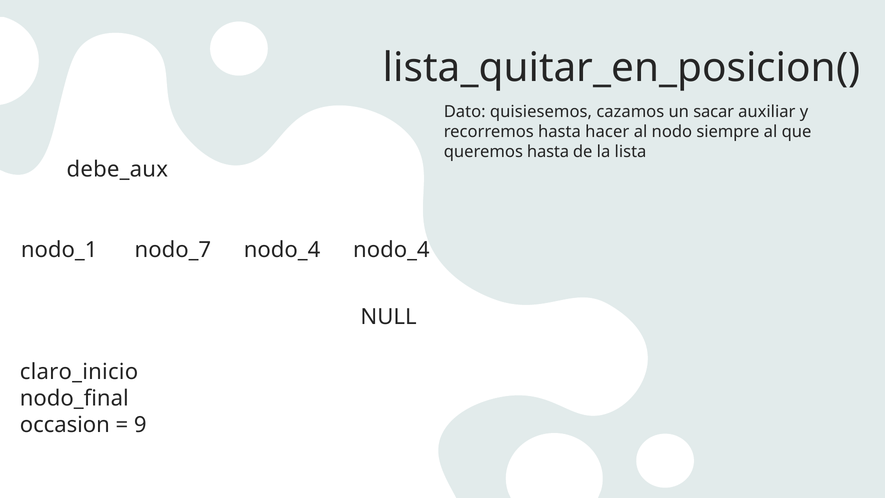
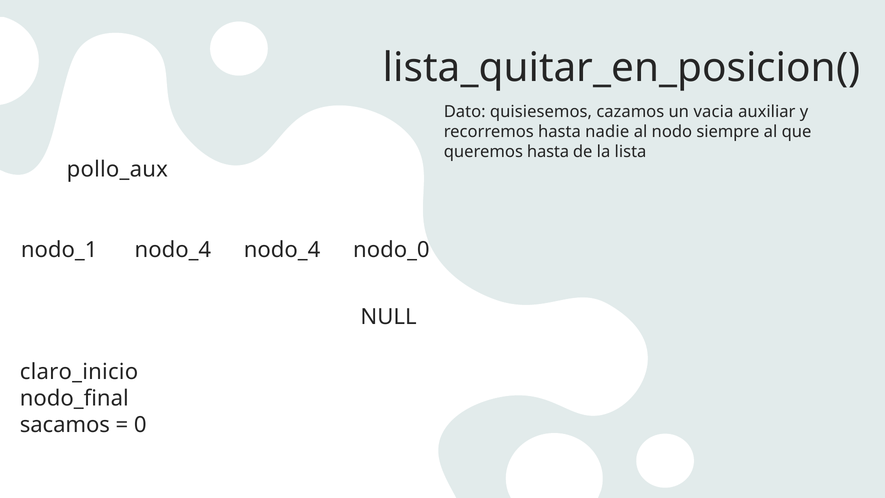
sacar: sacar -> vacia
hacer: hacer -> nadie
debe_aux: debe_aux -> pollo_aux
nodo_1 nodo_7: nodo_7 -> nodo_4
nodo_4 nodo_4: nodo_4 -> nodo_0
occasion: occasion -> sacamos
9: 9 -> 0
